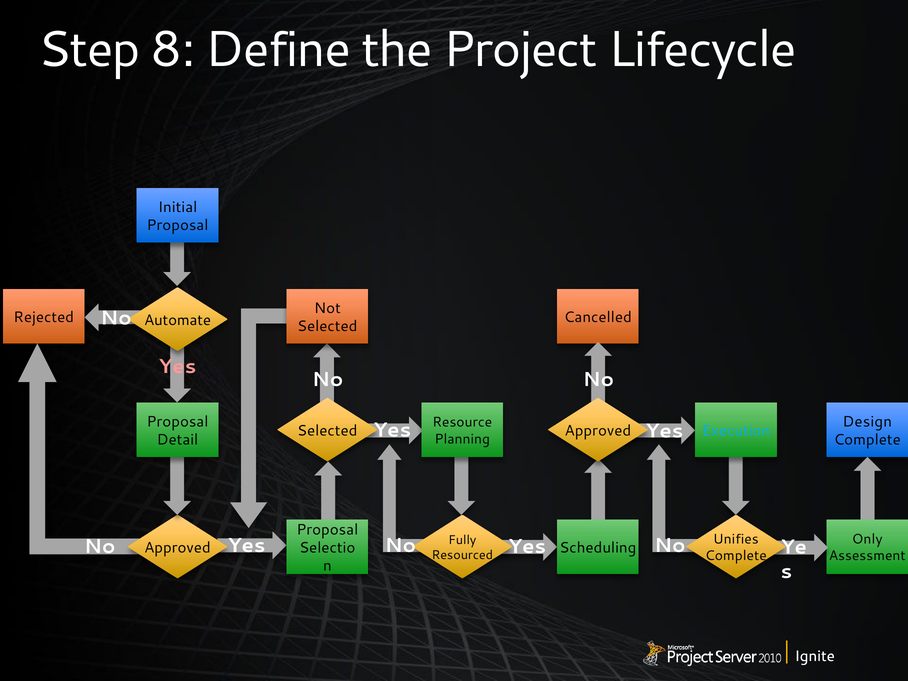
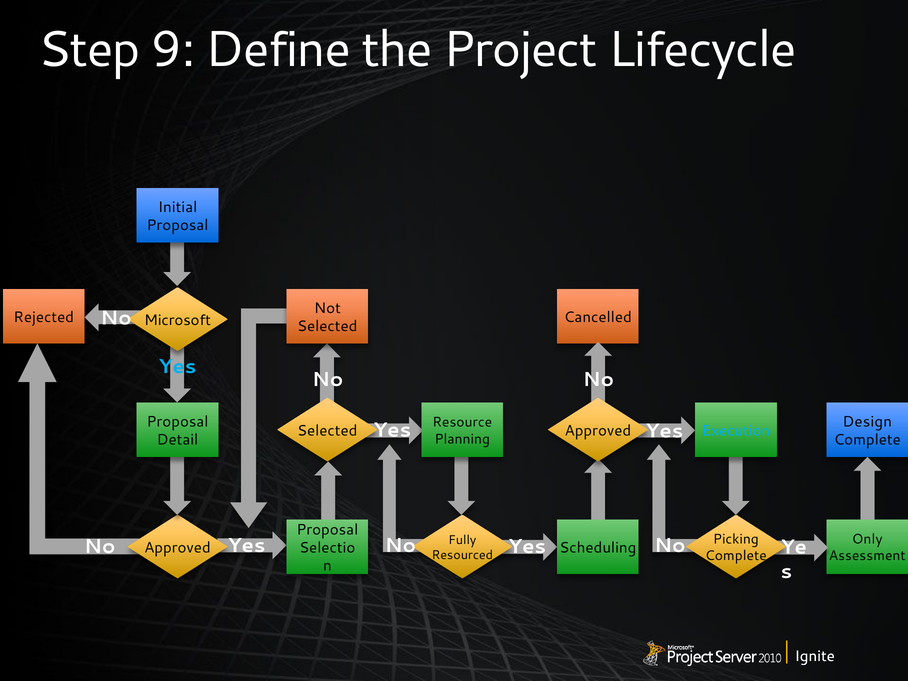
8: 8 -> 9
Automate: Automate -> Microsoft
Yes at (177, 367) colour: pink -> light blue
Unifies: Unifies -> Picking
